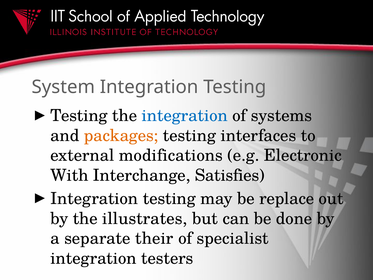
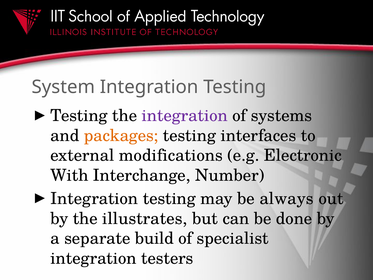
integration at (185, 116) colour: blue -> purple
Satisfies: Satisfies -> Number
replace: replace -> always
their: their -> build
